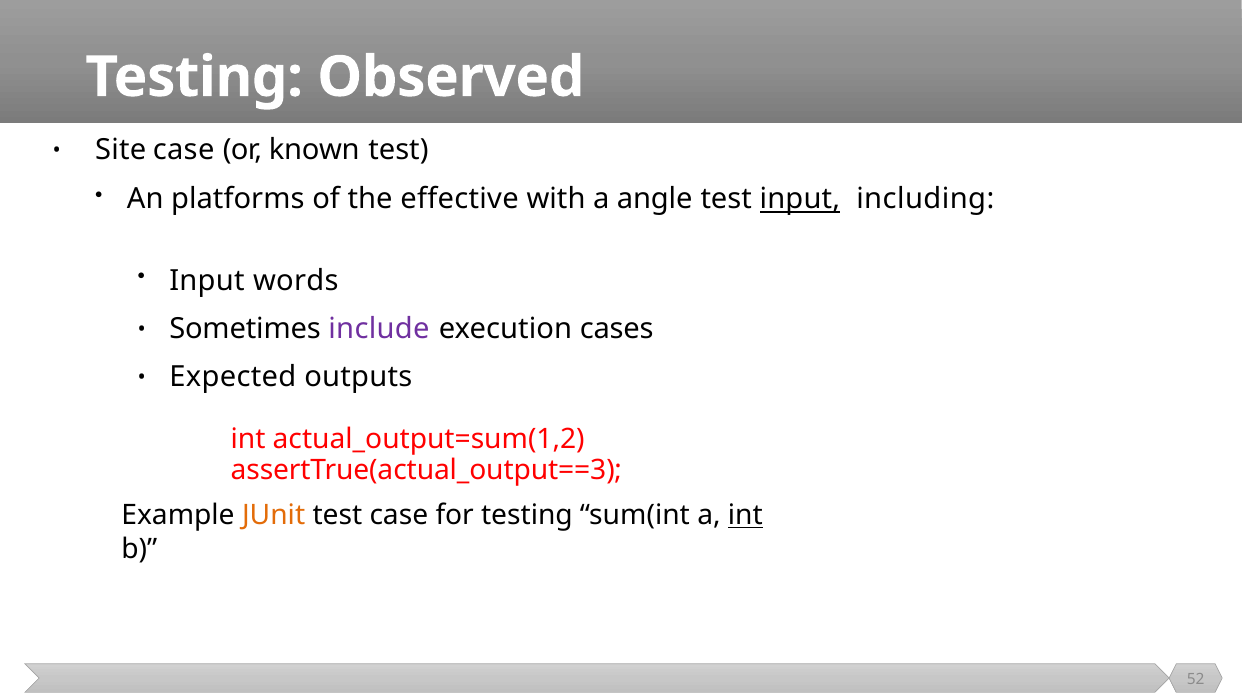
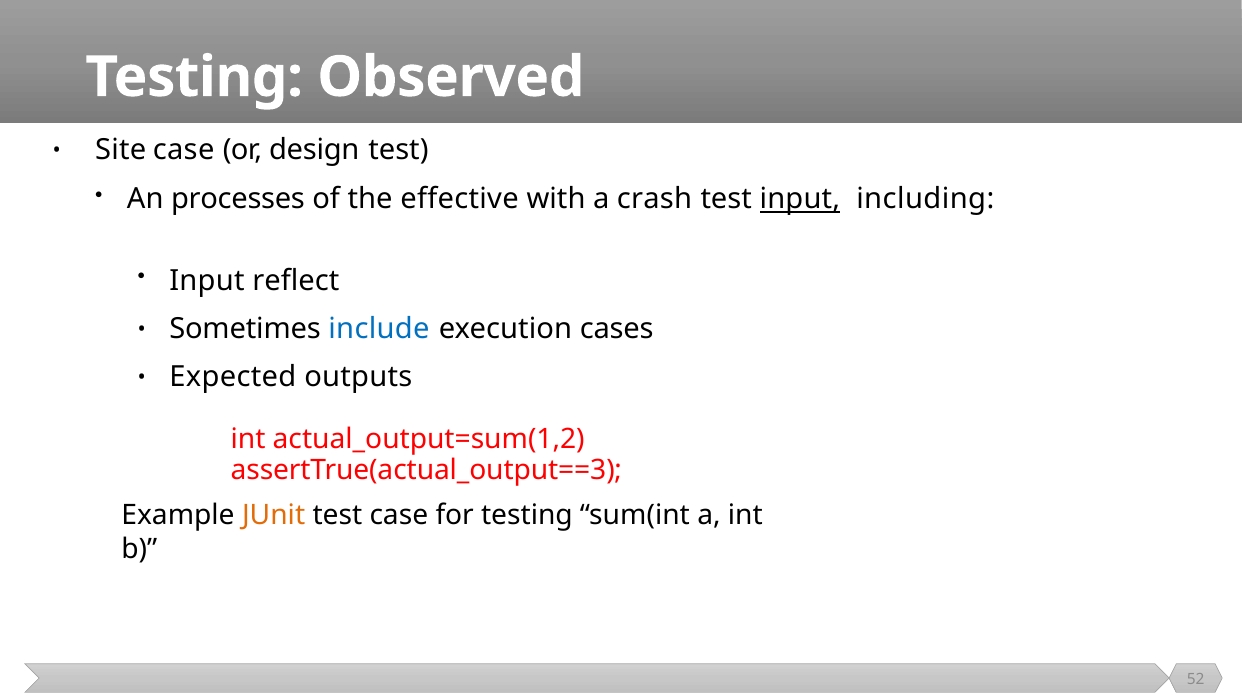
known: known -> design
platforms: platforms -> processes
angle: angle -> crash
words: words -> reflect
include colour: purple -> blue
int at (745, 516) underline: present -> none
